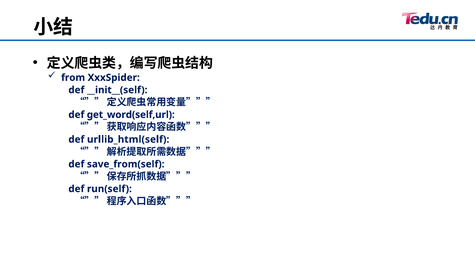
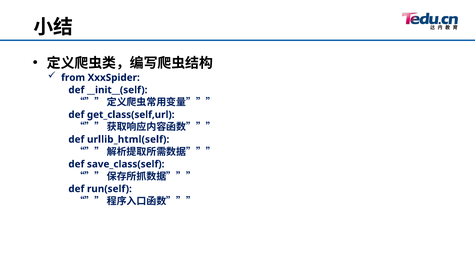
get_word(self,url: get_word(self,url -> get_class(self,url
save_from(self: save_from(self -> save_class(self
